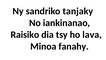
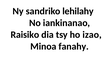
tanjaky: tanjaky -> lehilahy
lava: lava -> izao
